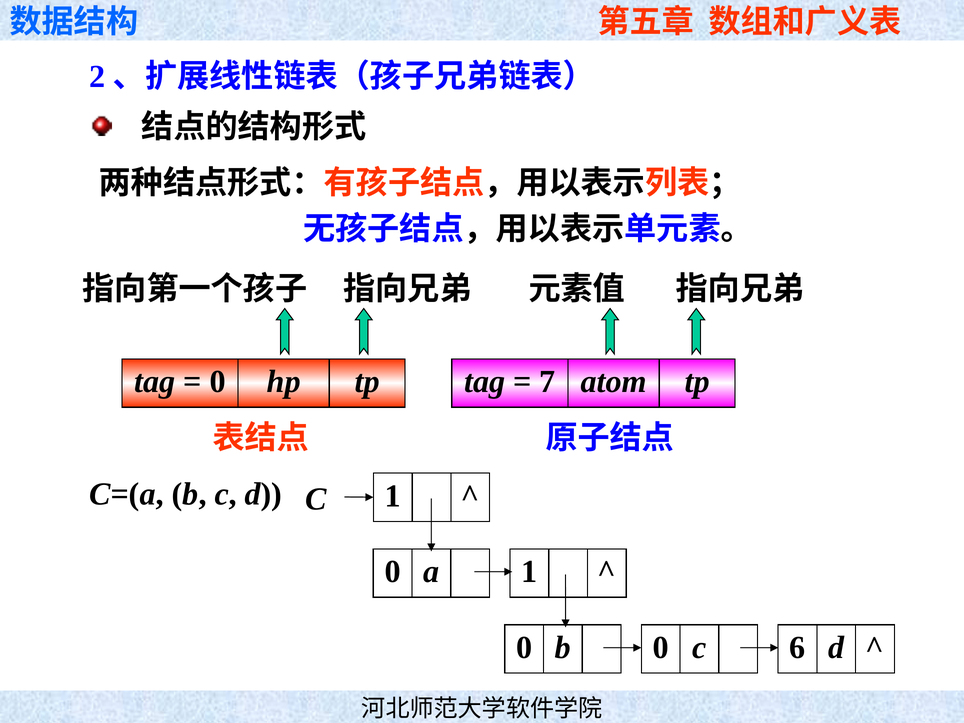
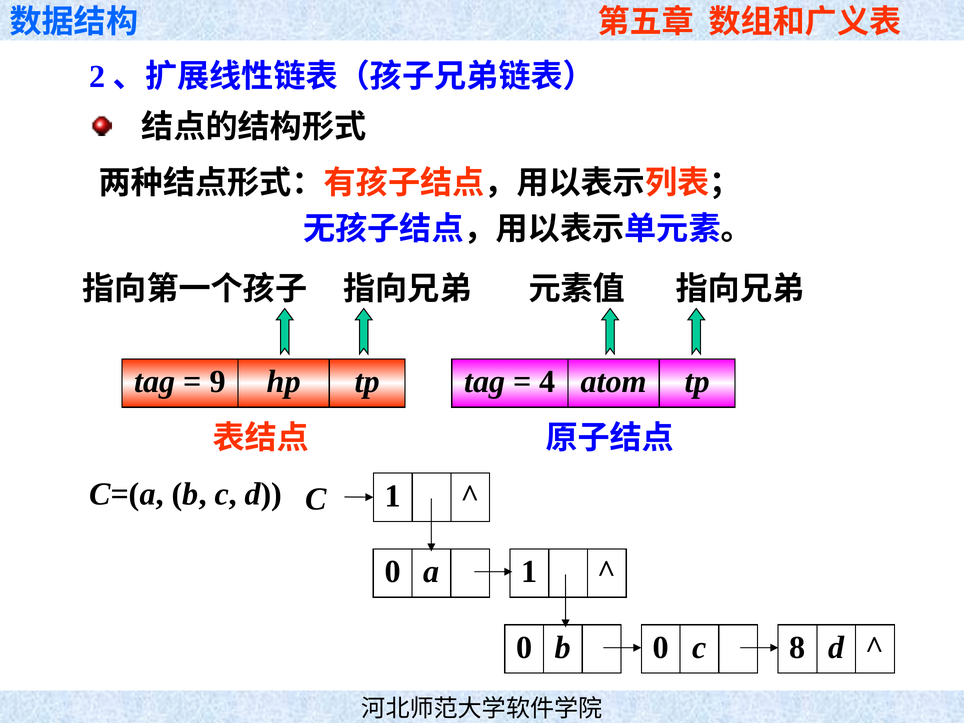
0 at (218, 382): 0 -> 9
7: 7 -> 4
6: 6 -> 8
